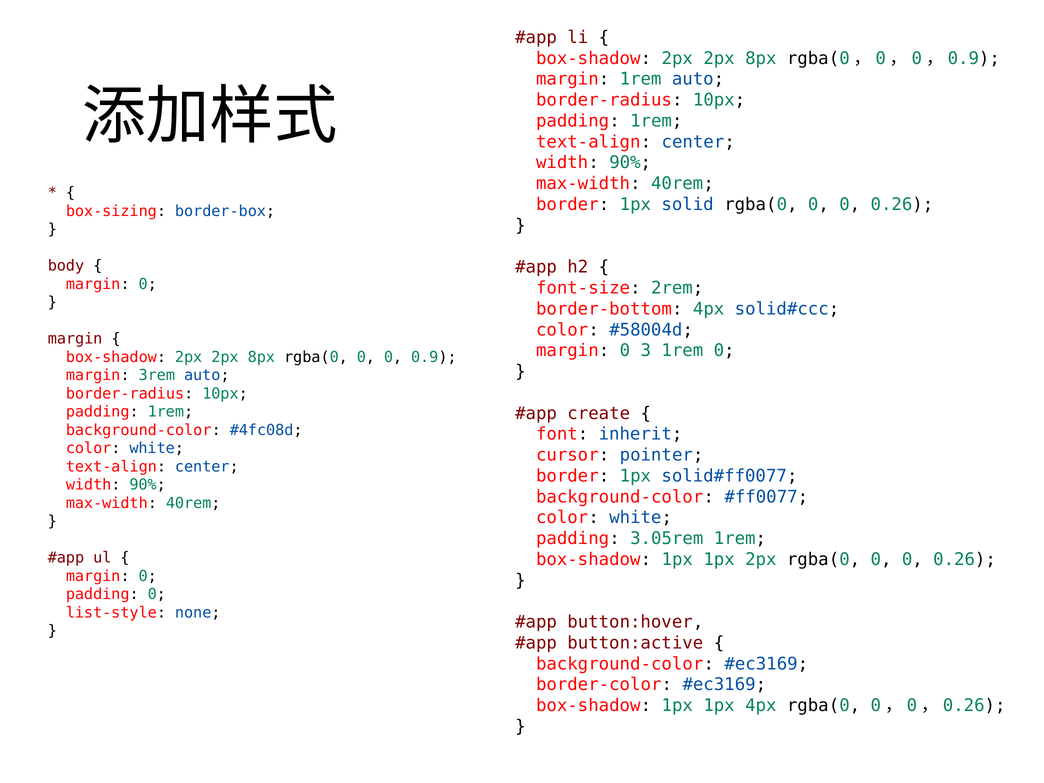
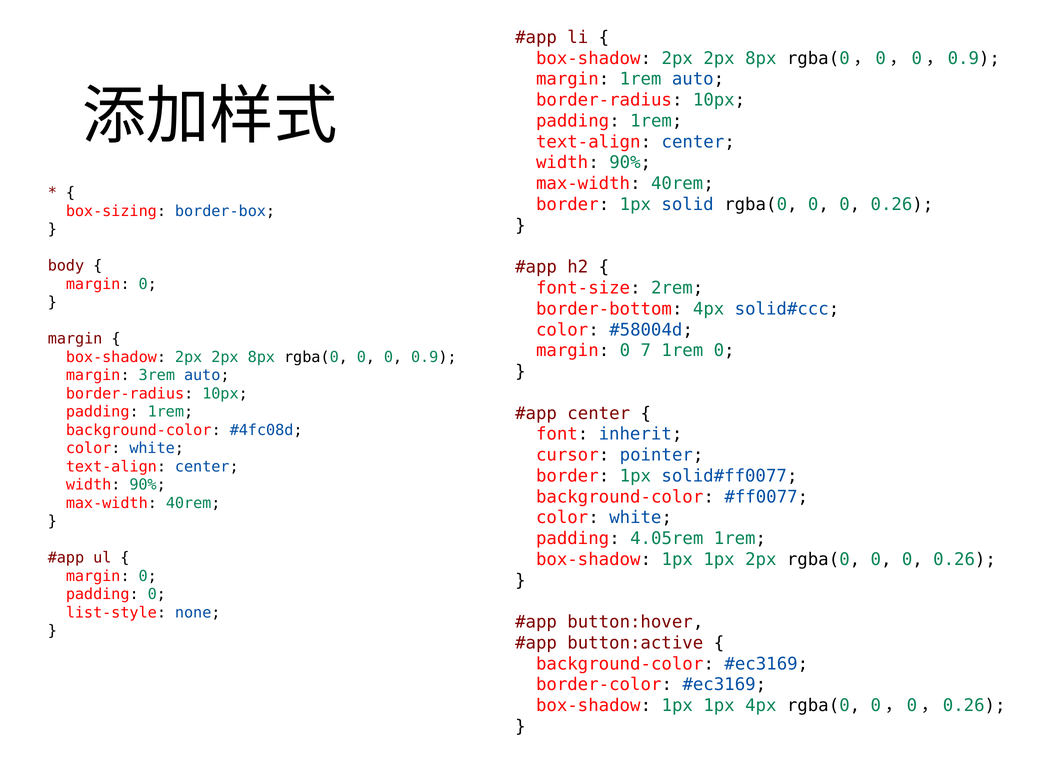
3: 3 -> 7
create at (599, 413): create -> center
3.05rem: 3.05rem -> 4.05rem
